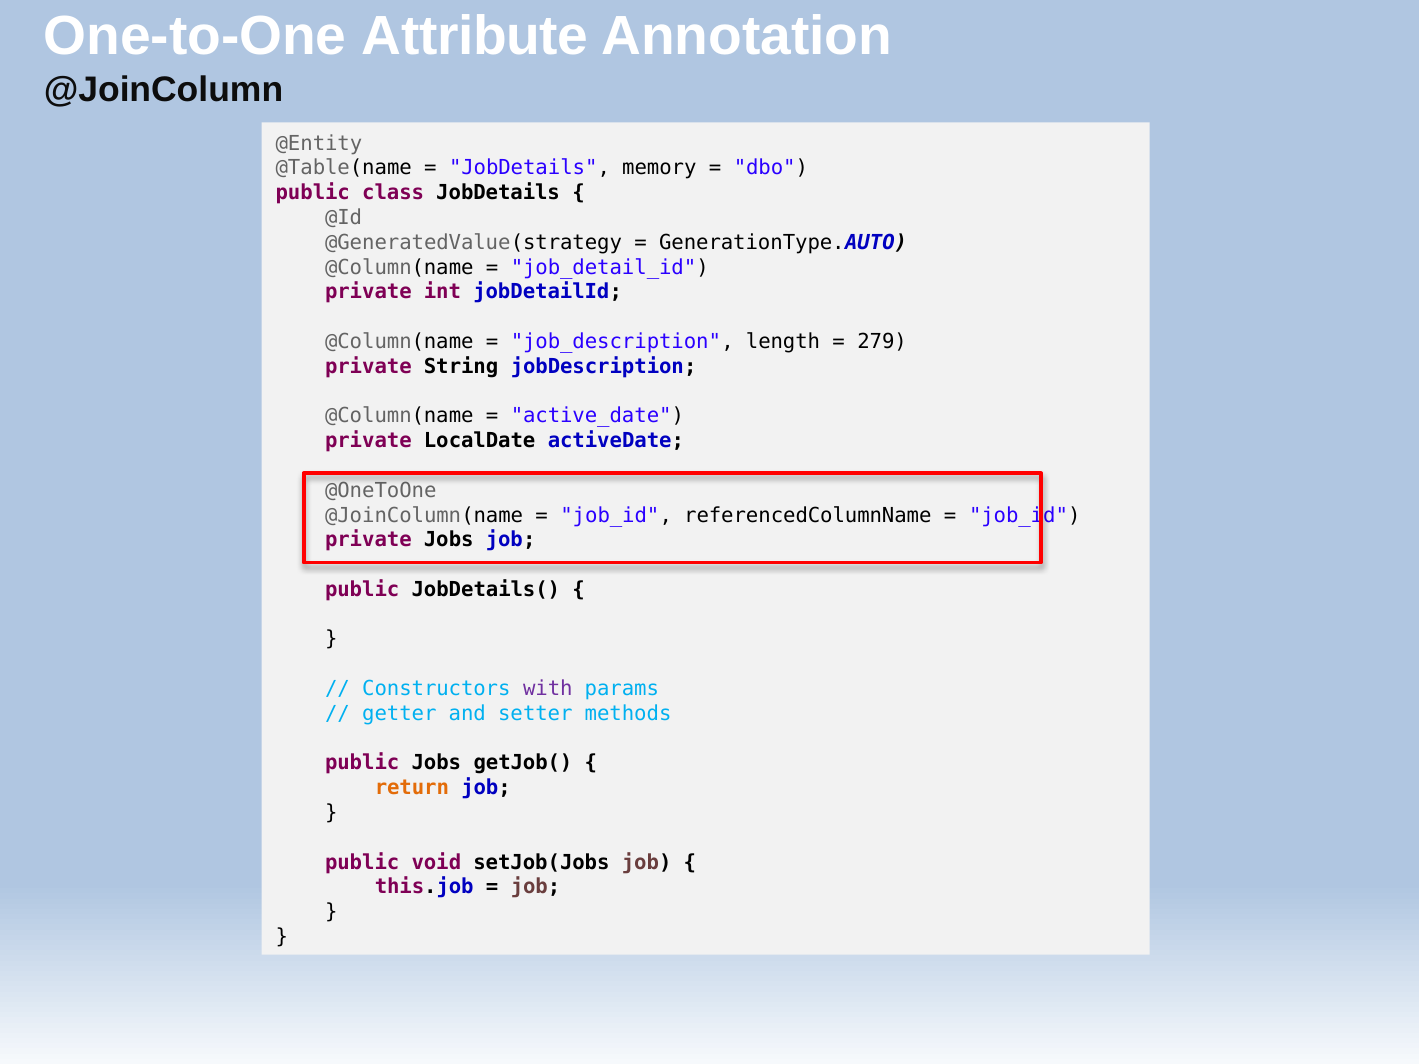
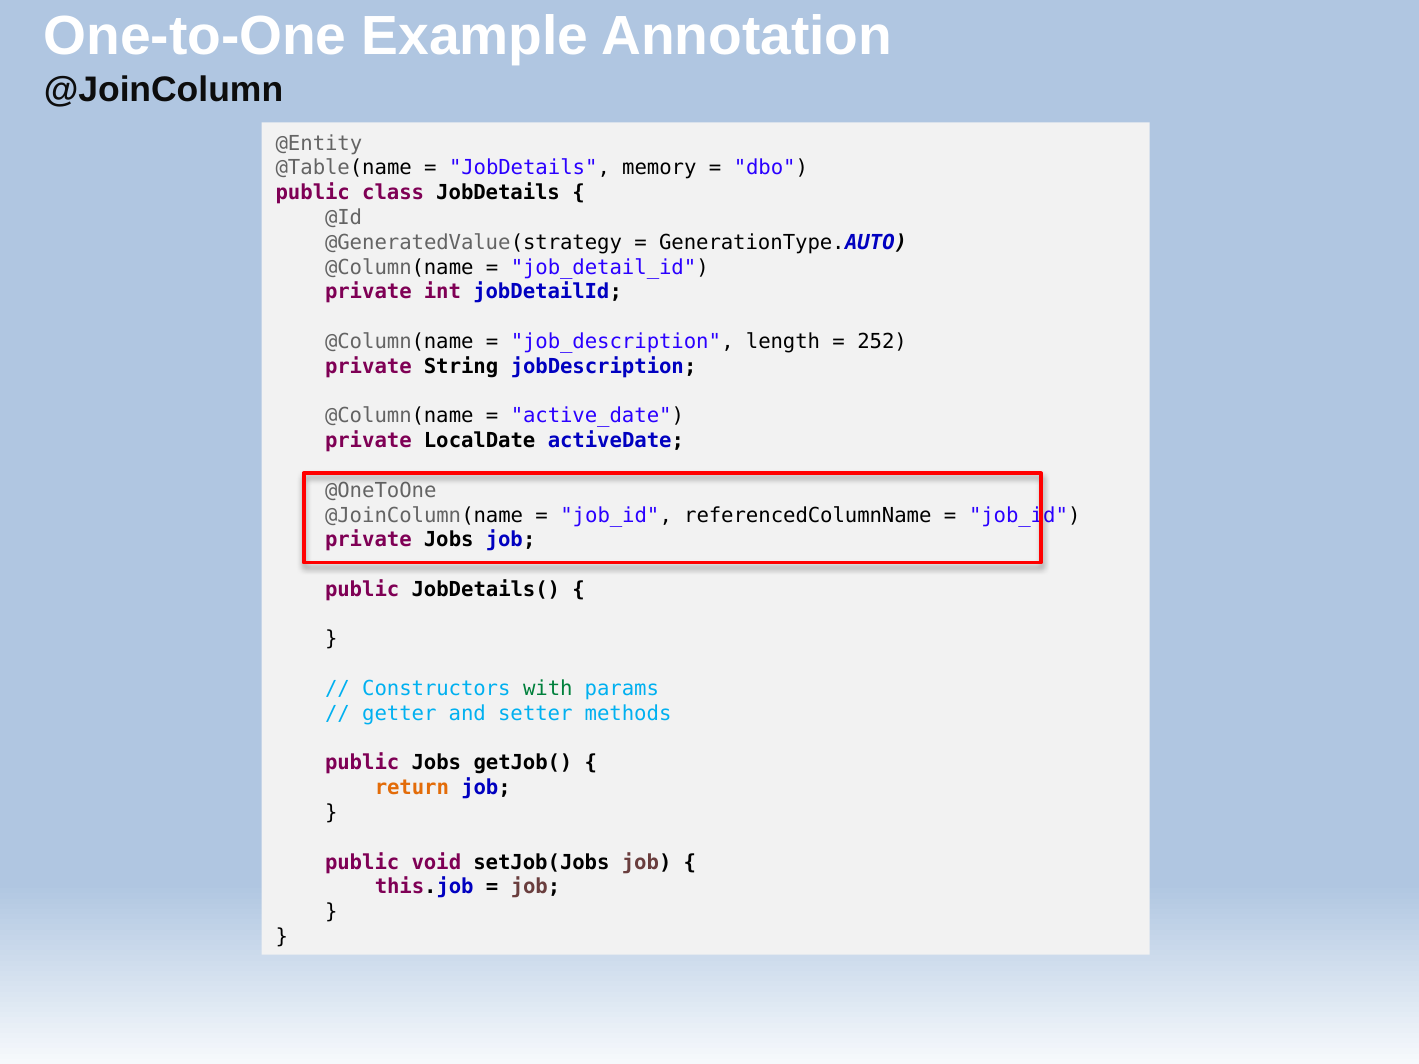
Attribute: Attribute -> Example
279: 279 -> 252
with colour: purple -> green
